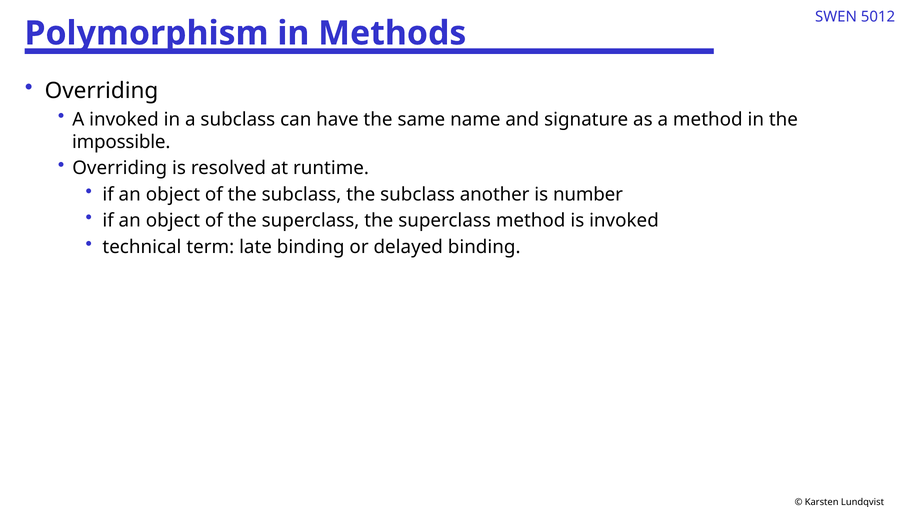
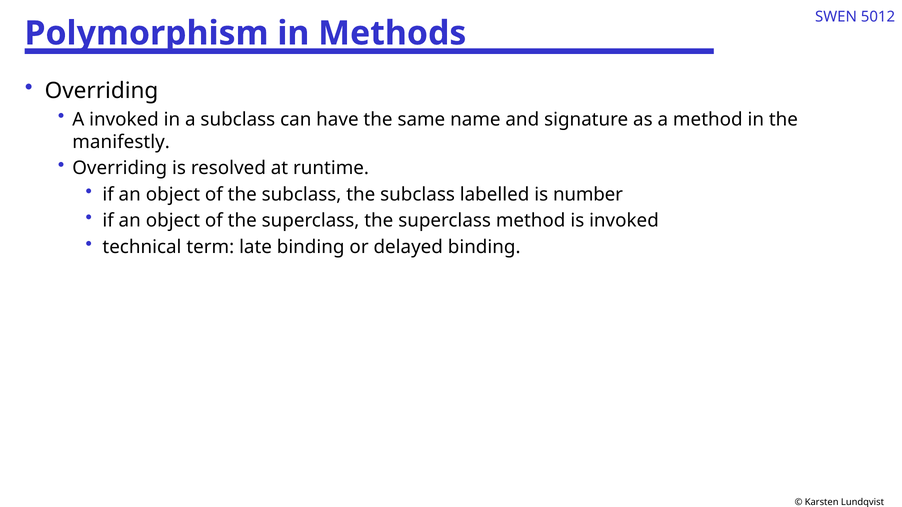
impossible: impossible -> manifestly
another: another -> labelled
